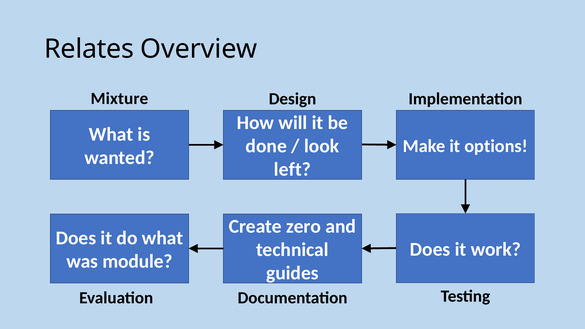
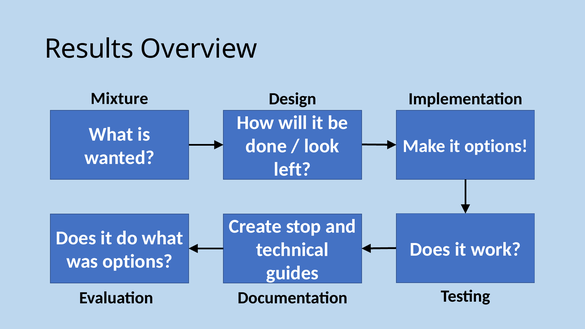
Relates: Relates -> Results
zero: zero -> stop
was module: module -> options
